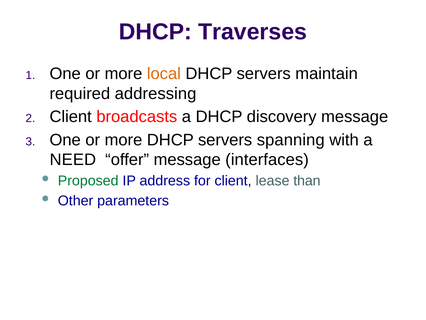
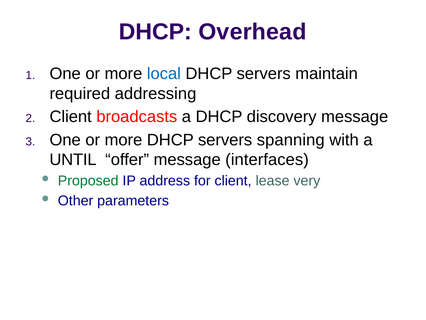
Traverses: Traverses -> Overhead
local colour: orange -> blue
NEED: NEED -> UNTIL
than: than -> very
